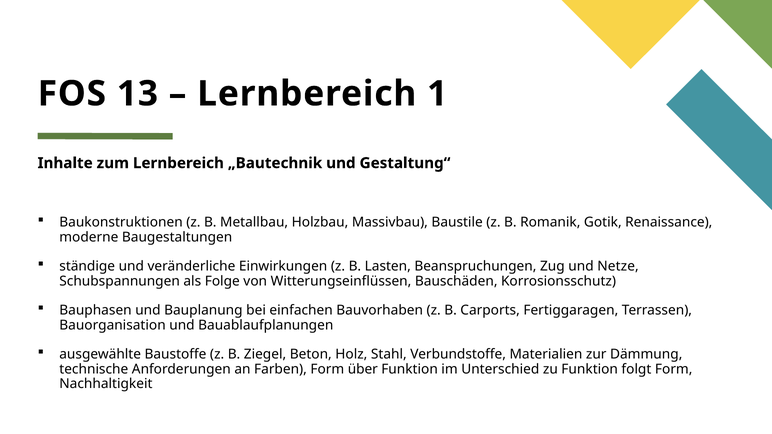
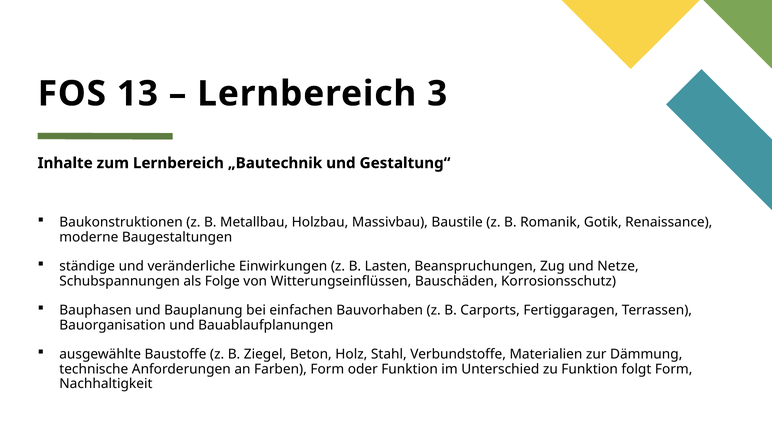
1: 1 -> 3
über: über -> oder
